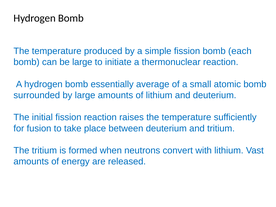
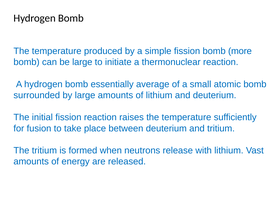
each: each -> more
convert: convert -> release
